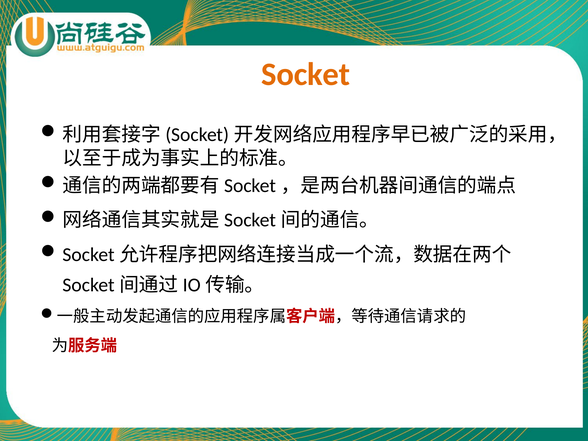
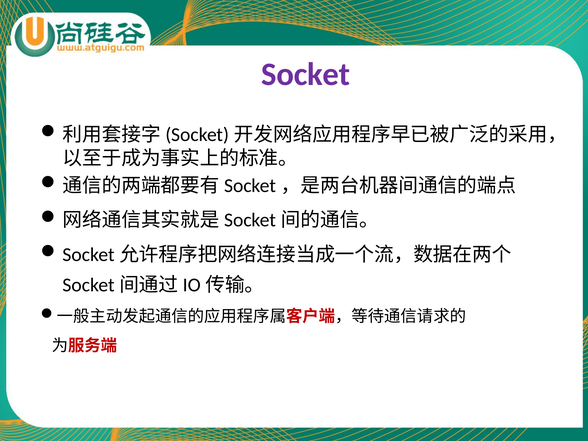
Socket colour: orange -> purple
